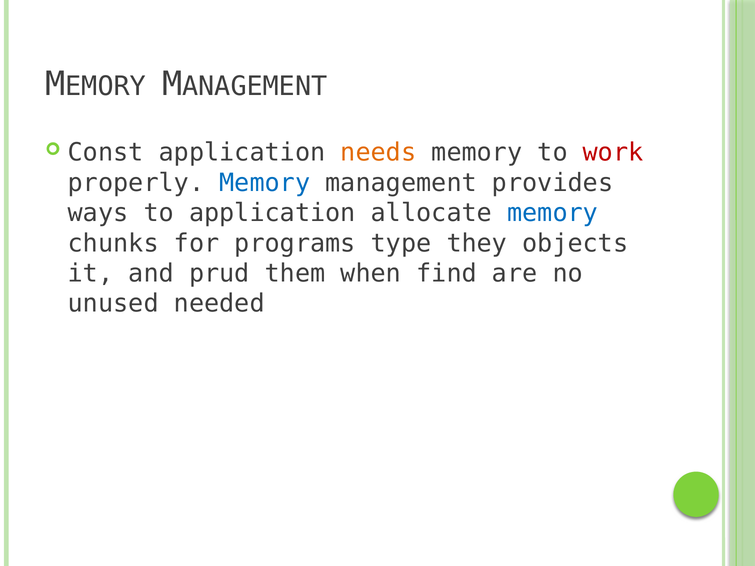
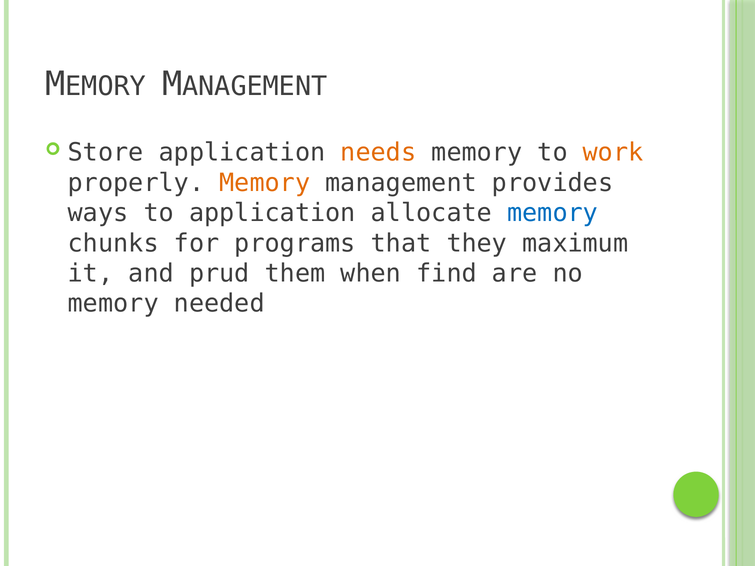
Const: Const -> Store
work colour: red -> orange
Memory at (265, 183) colour: blue -> orange
type: type -> that
objects: objects -> maximum
unused at (113, 304): unused -> memory
